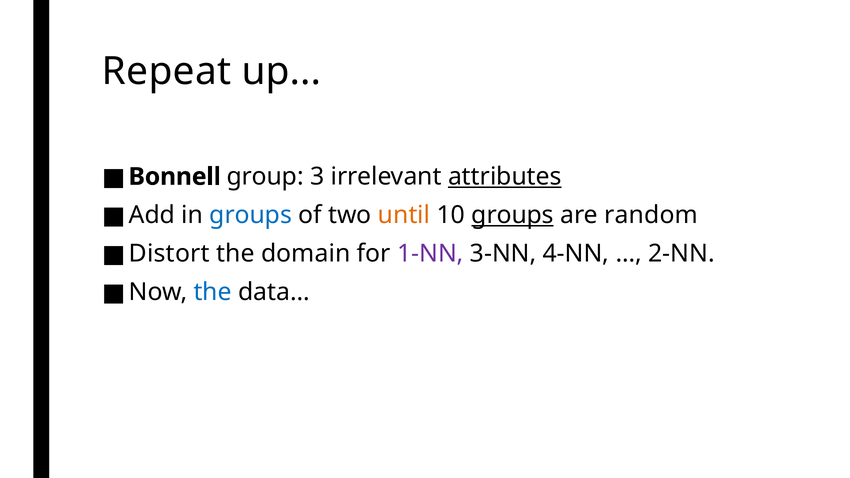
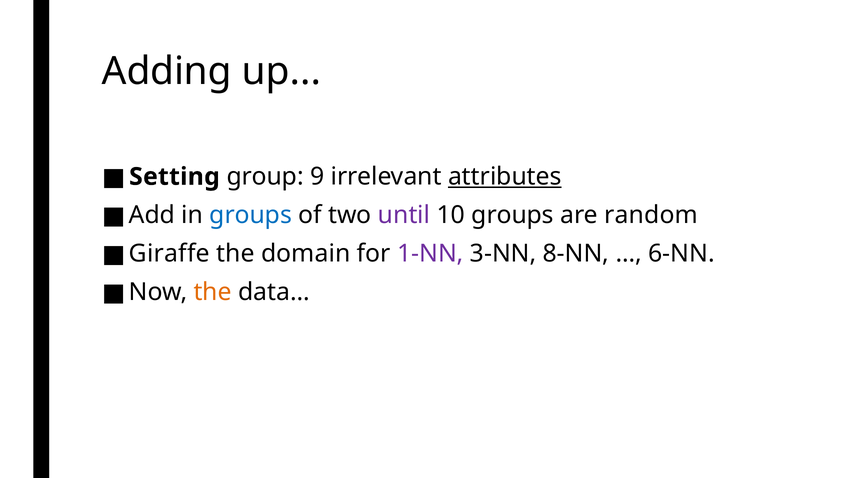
Repeat: Repeat -> Adding
Bonnell: Bonnell -> Setting
3: 3 -> 9
until colour: orange -> purple
groups at (513, 215) underline: present -> none
Distort: Distort -> Giraffe
4-NN: 4-NN -> 8-NN
2-NN: 2-NN -> 6-NN
the at (213, 292) colour: blue -> orange
